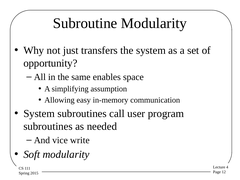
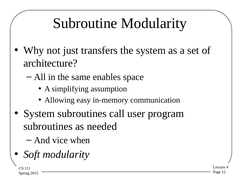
opportunity: opportunity -> architecture
write: write -> when
